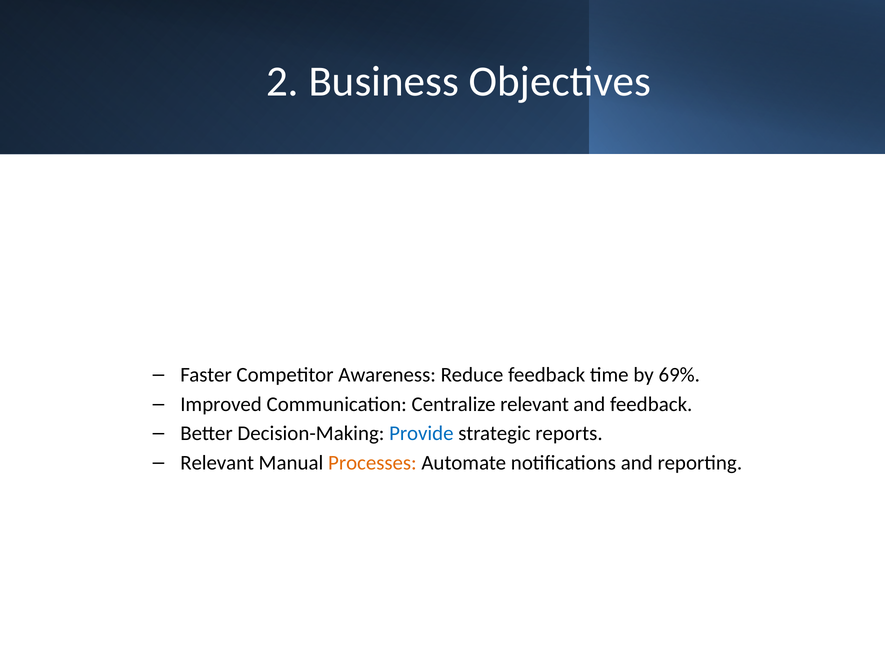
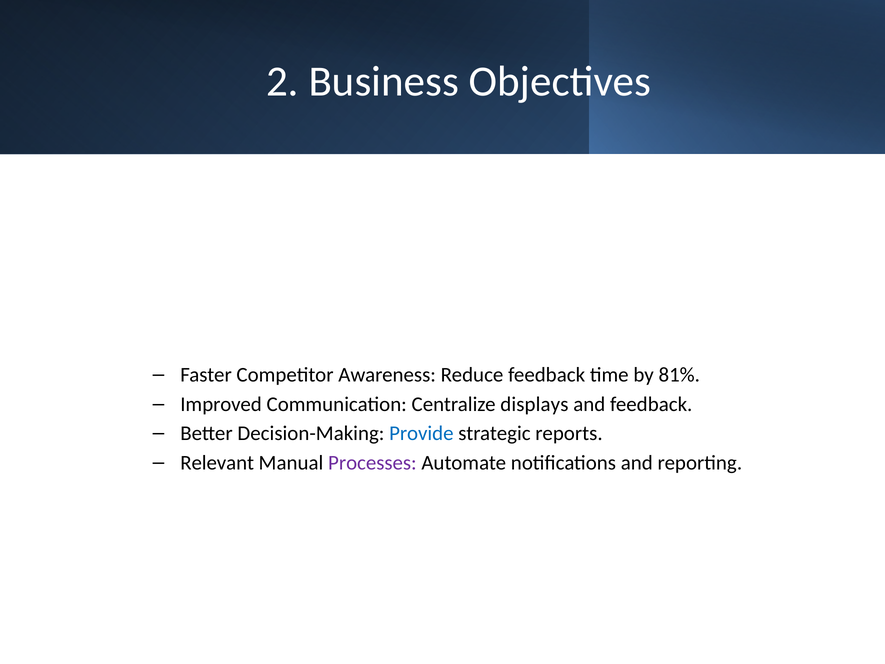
69%: 69% -> 81%
Centralize relevant: relevant -> displays
Processes colour: orange -> purple
